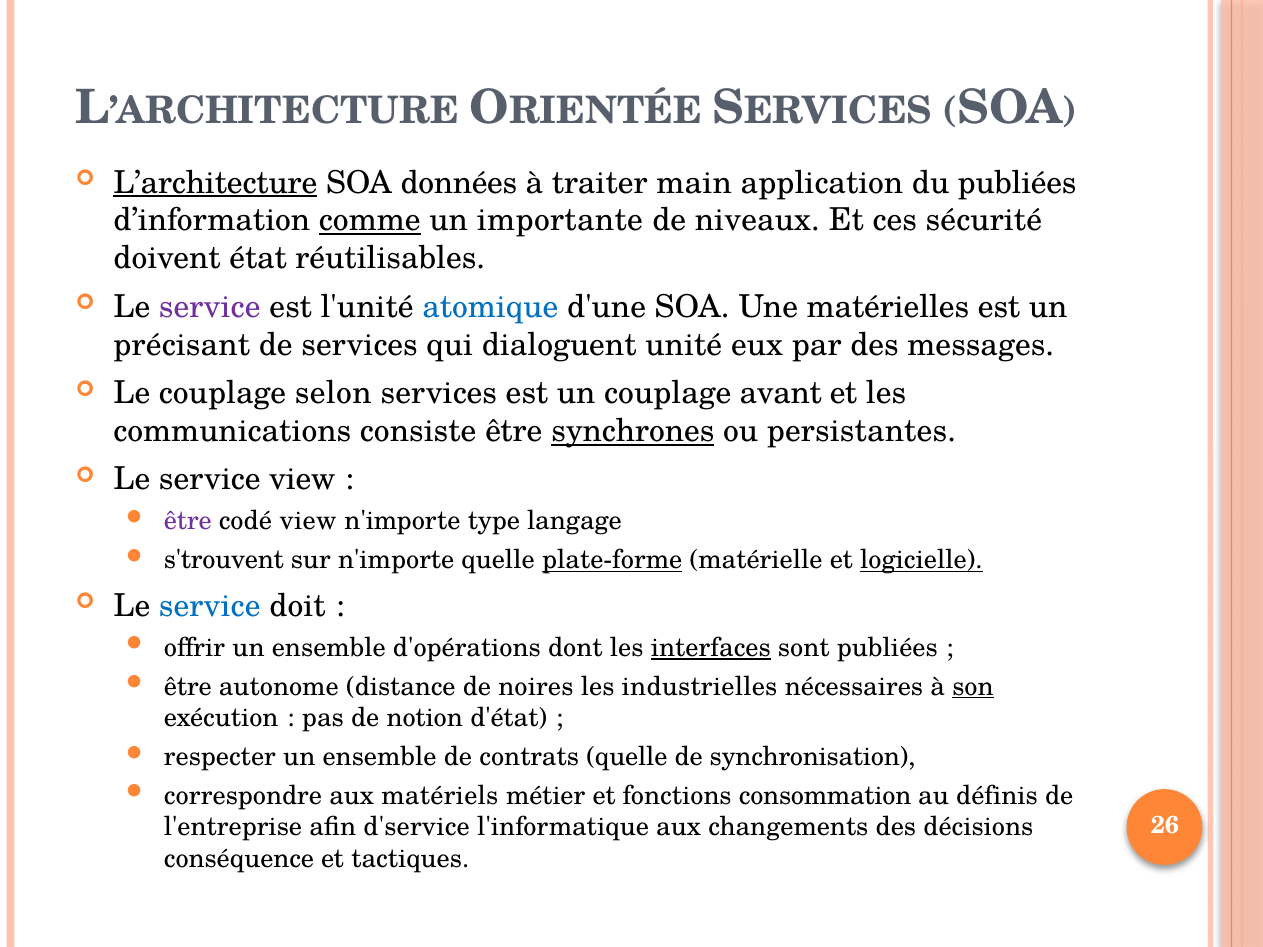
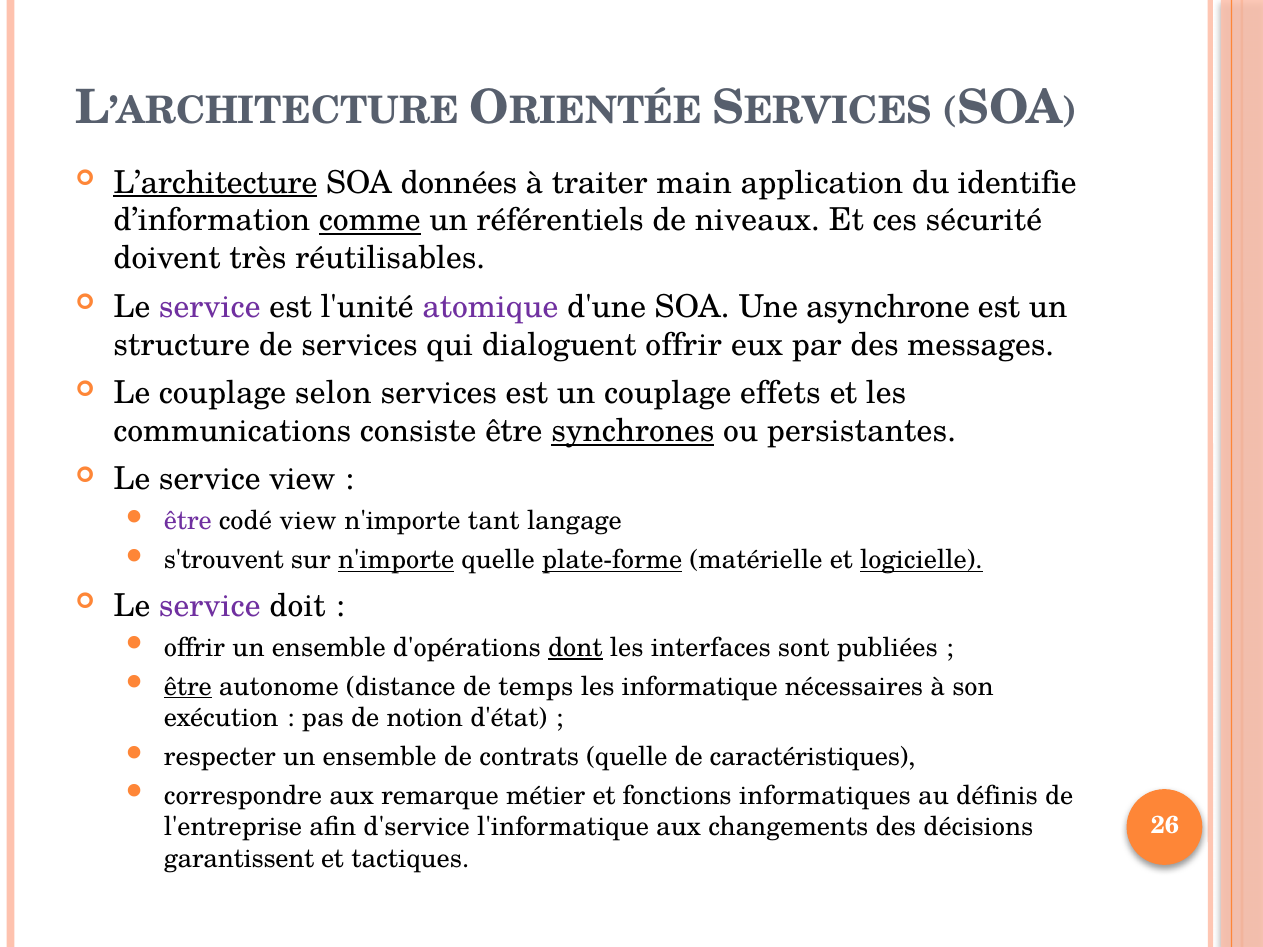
du publiées: publiées -> identifie
importante: importante -> référentiels
état: état -> très
atomique colour: blue -> purple
matérielles: matérielles -> asynchrone
précisant: précisant -> structure
dialoguent unité: unité -> offrir
avant: avant -> effets
type: type -> tant
n'importe at (396, 560) underline: none -> present
service at (210, 606) colour: blue -> purple
dont underline: none -> present
interfaces underline: present -> none
être at (188, 687) underline: none -> present
noires: noires -> temps
industrielles: industrielles -> informatique
son underline: present -> none
synchronisation: synchronisation -> caractéristiques
matériels: matériels -> remarque
consommation: consommation -> informatiques
conséquence: conséquence -> garantissent
